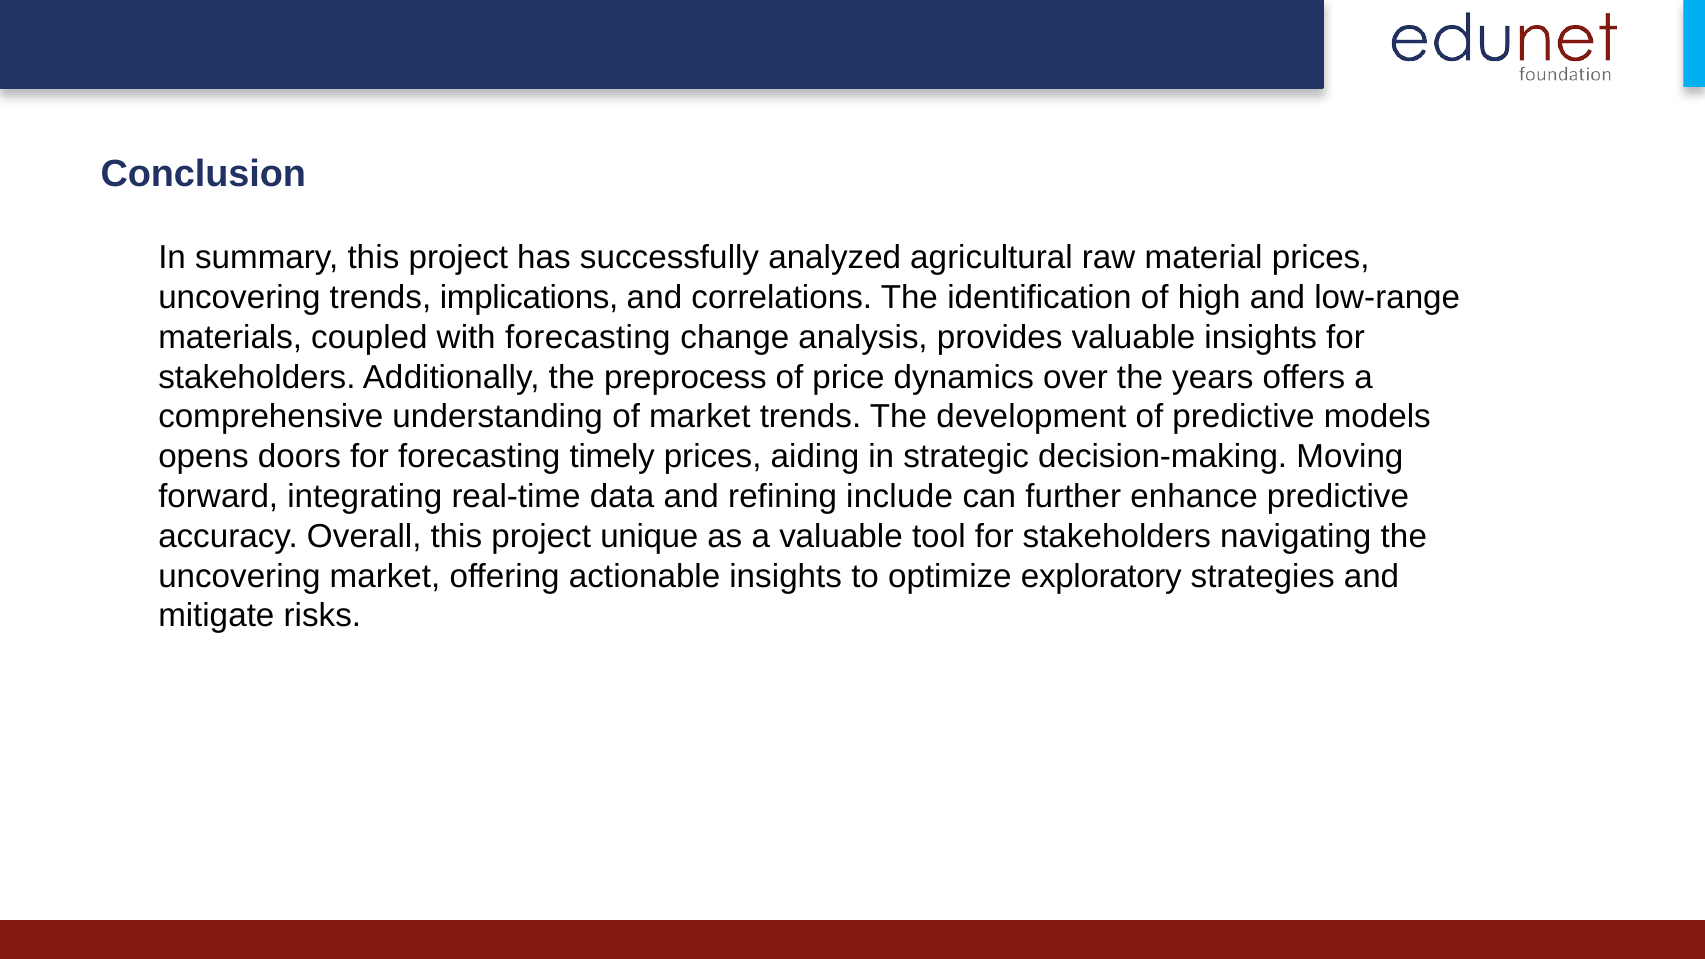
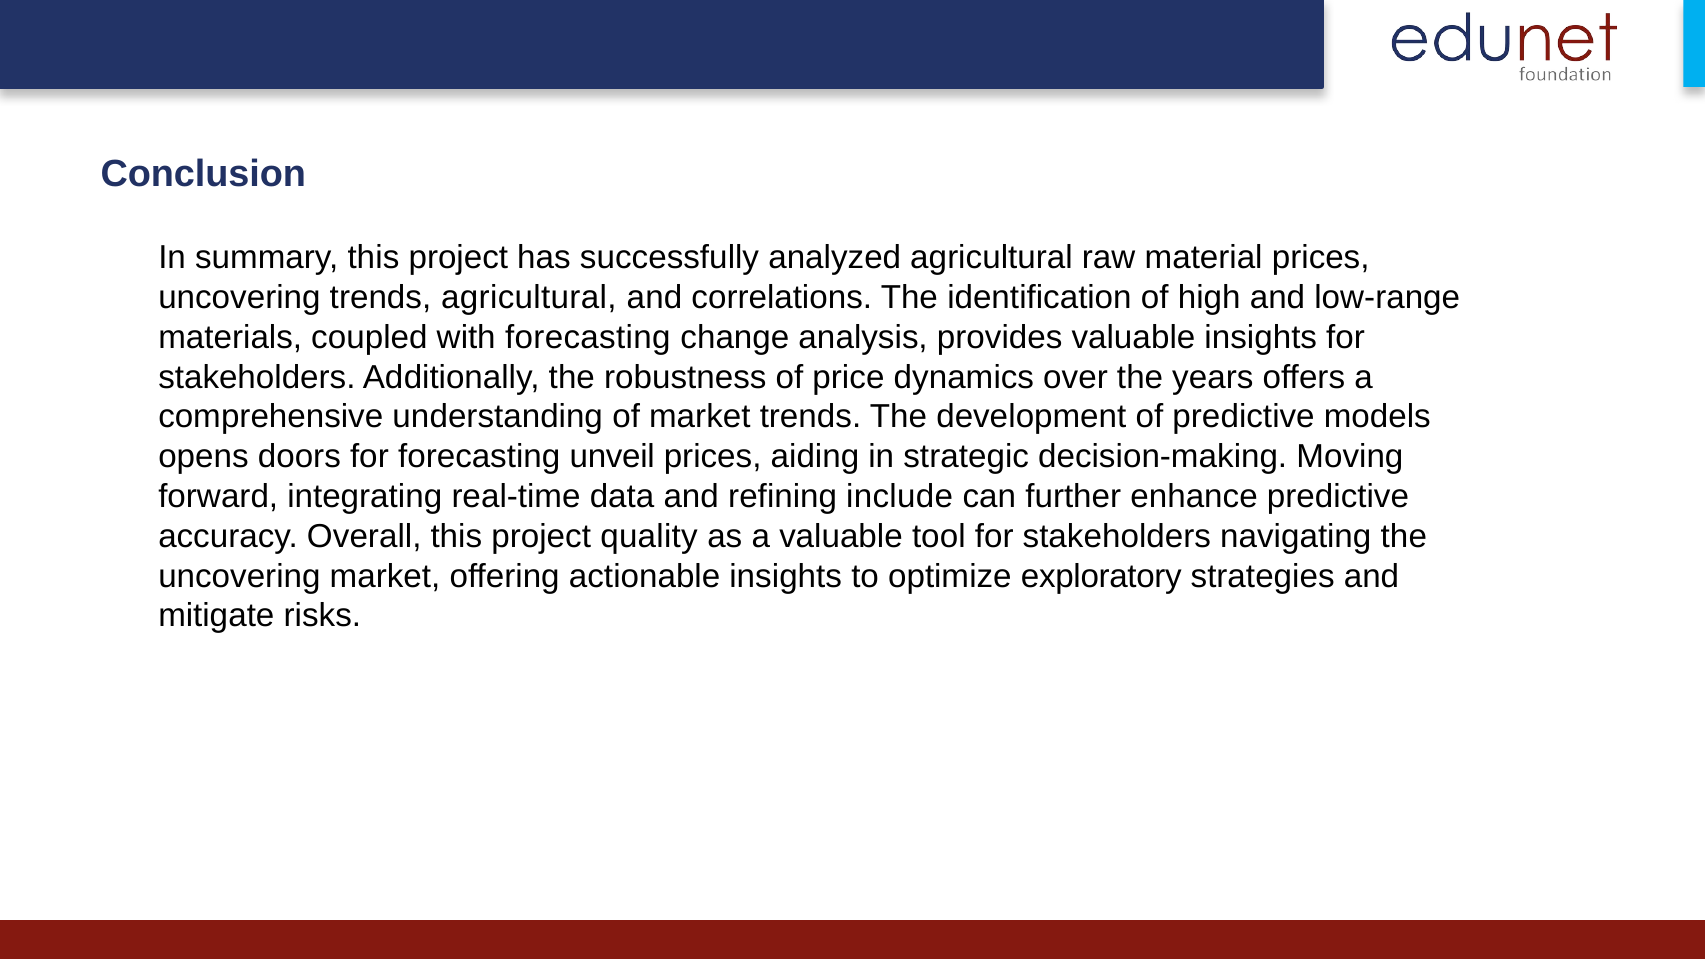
trends implications: implications -> agricultural
preprocess: preprocess -> robustness
timely: timely -> unveil
unique: unique -> quality
